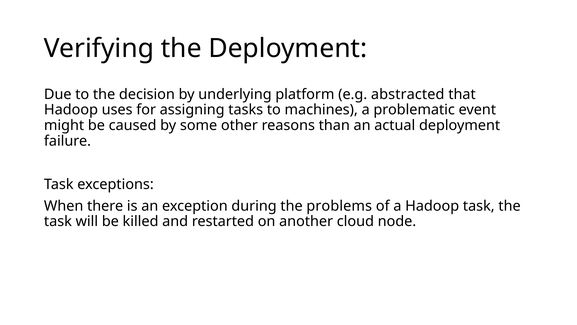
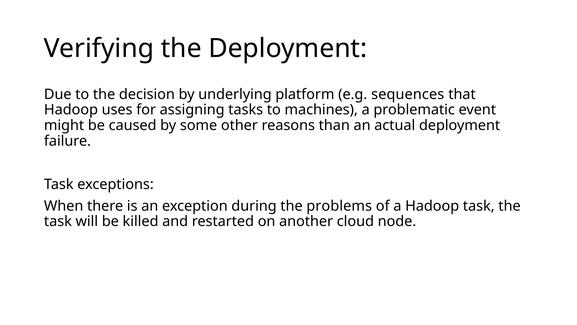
abstracted: abstracted -> sequences
